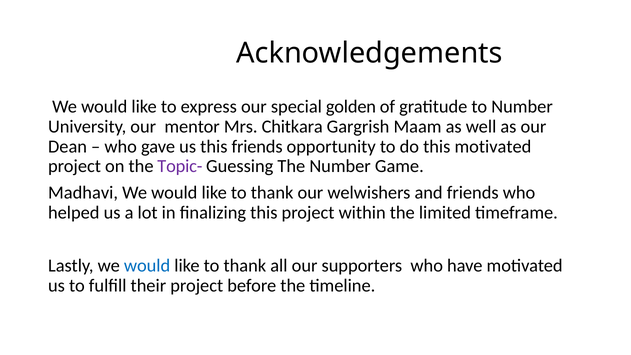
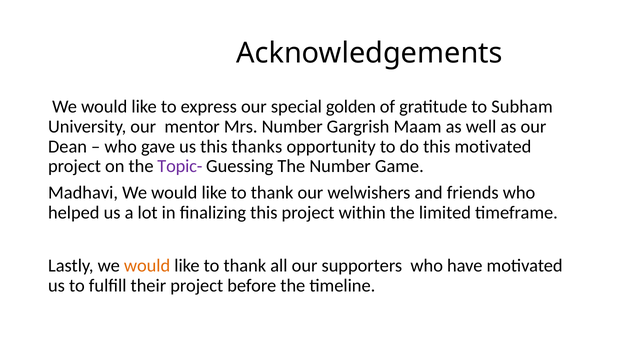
to Number: Number -> Subham
Mrs Chitkara: Chitkara -> Number
this friends: friends -> thanks
would at (147, 266) colour: blue -> orange
